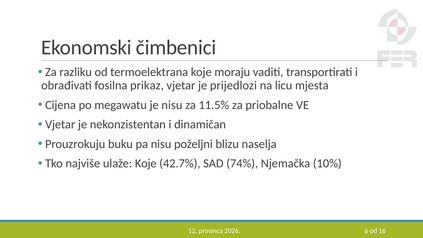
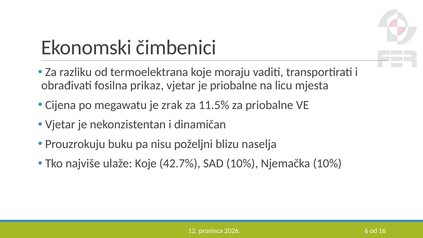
je prijedlozi: prijedlozi -> priobalne
je nisu: nisu -> zrak
SAD 74%: 74% -> 10%
